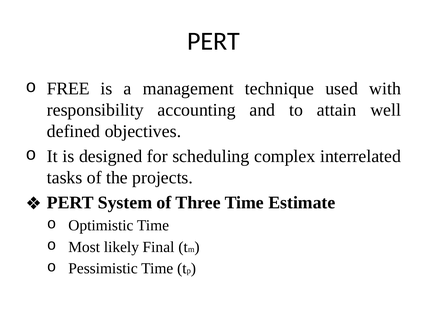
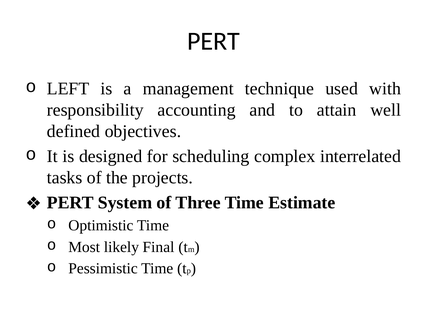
FREE: FREE -> LEFT
